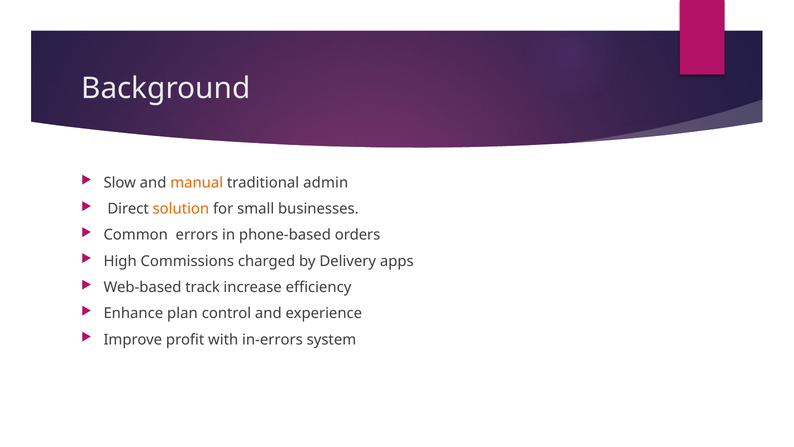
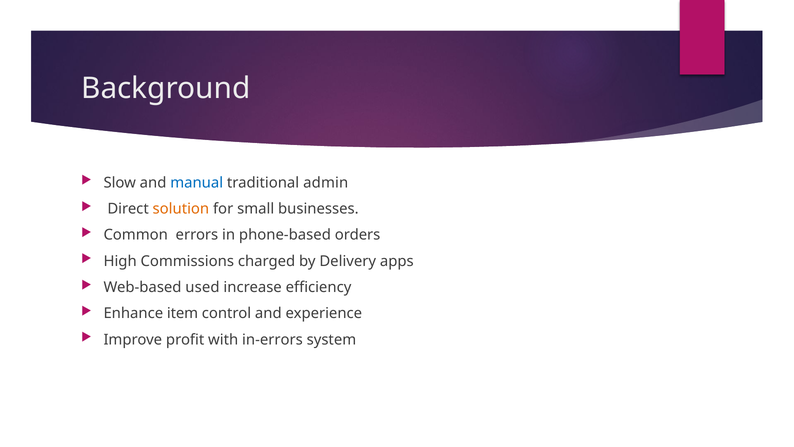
manual colour: orange -> blue
track: track -> used
plan: plan -> item
